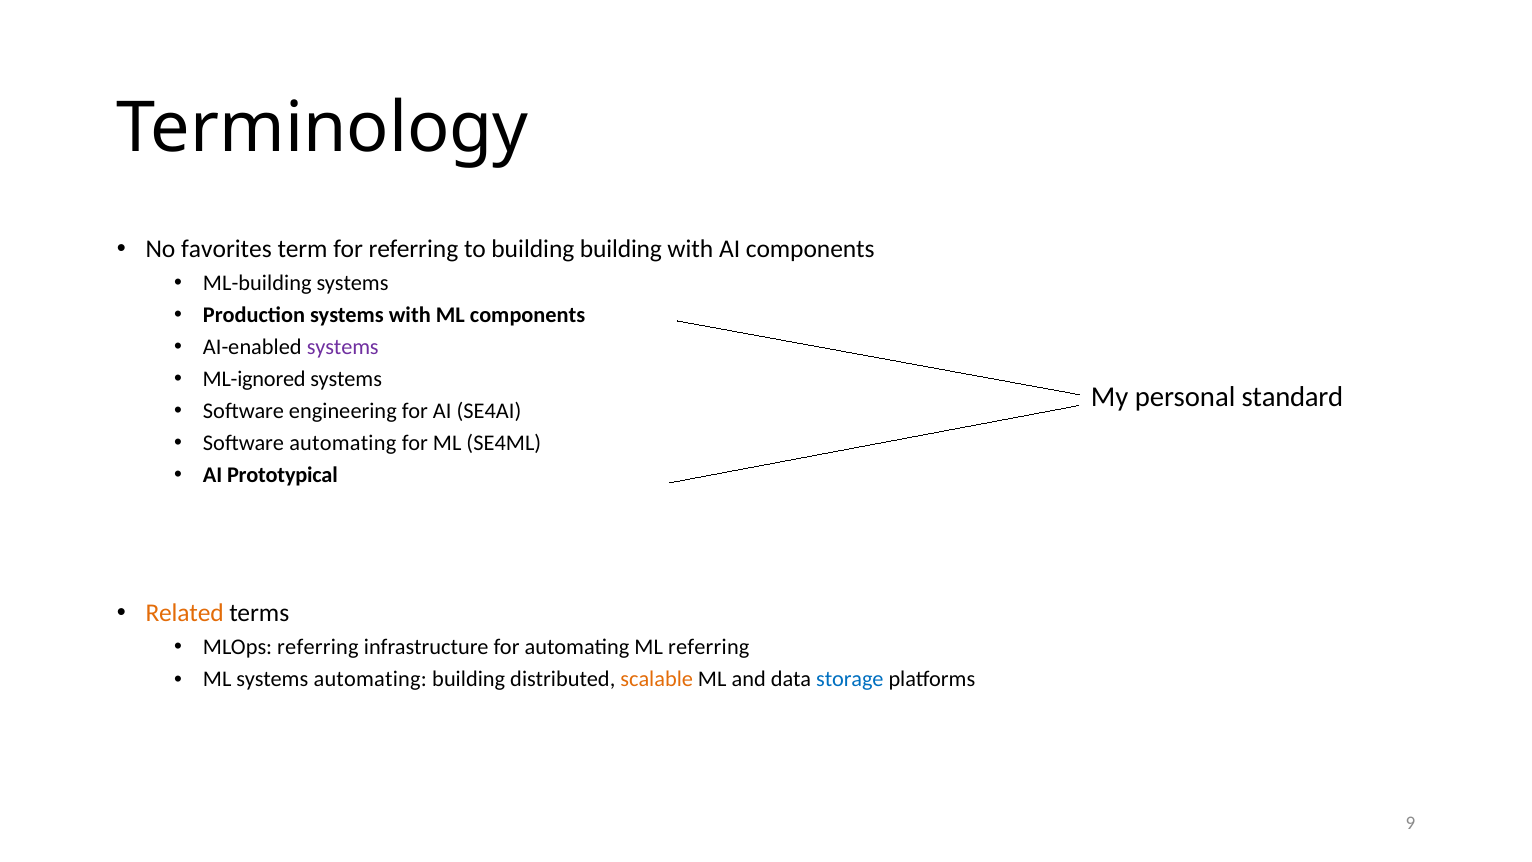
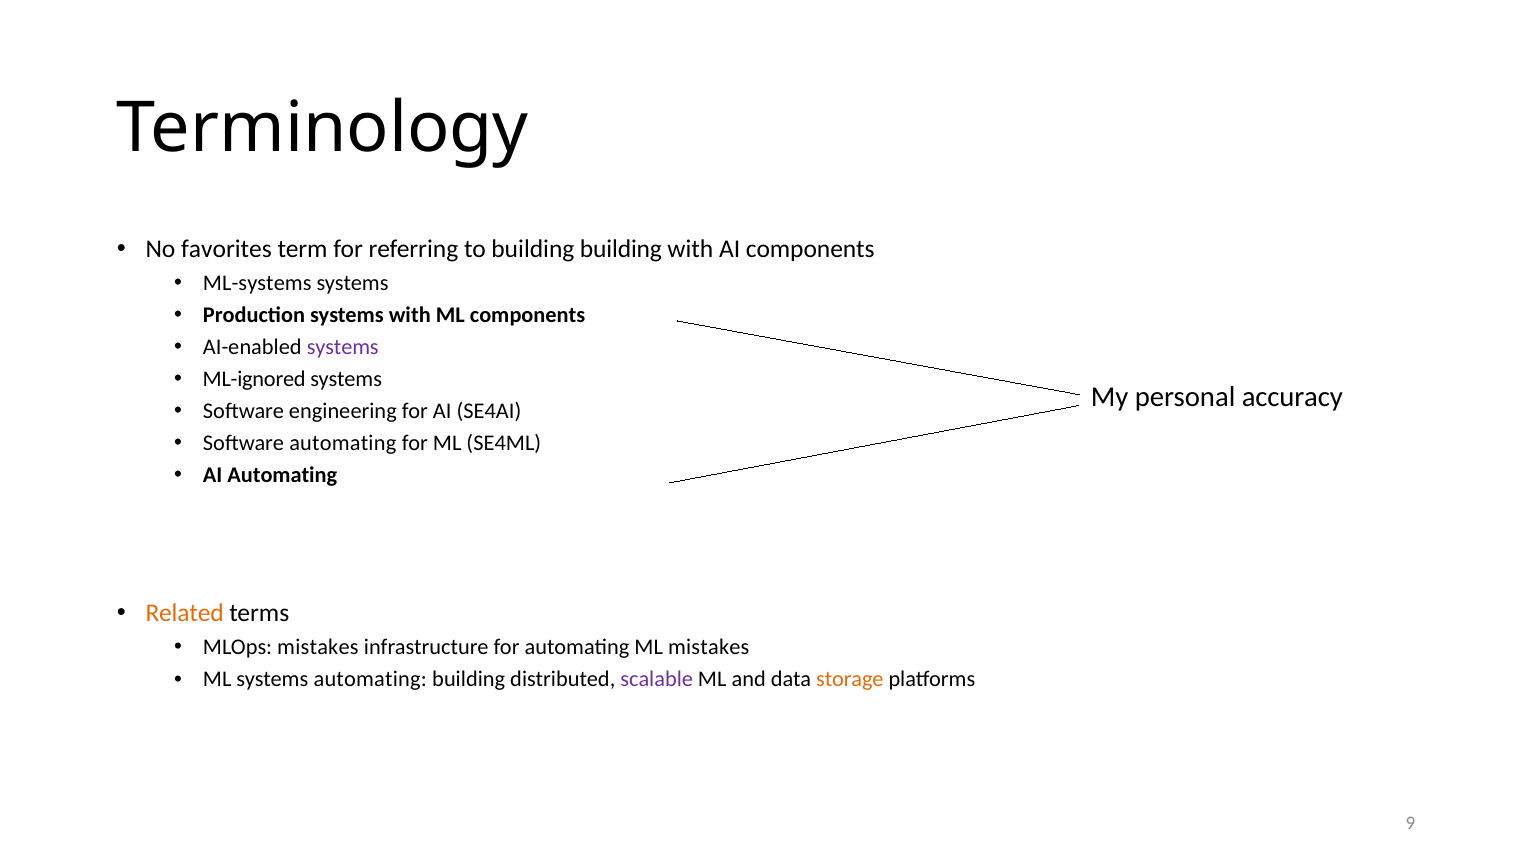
ML-building: ML-building -> ML-systems
standard: standard -> accuracy
AI Prototypical: Prototypical -> Automating
MLOps referring: referring -> mistakes
ML referring: referring -> mistakes
scalable colour: orange -> purple
storage colour: blue -> orange
